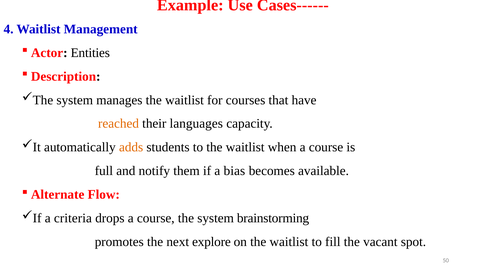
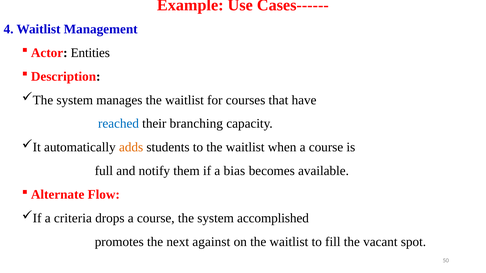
reached colour: orange -> blue
languages: languages -> branching
brainstorming: brainstorming -> accomplished
explore: explore -> against
